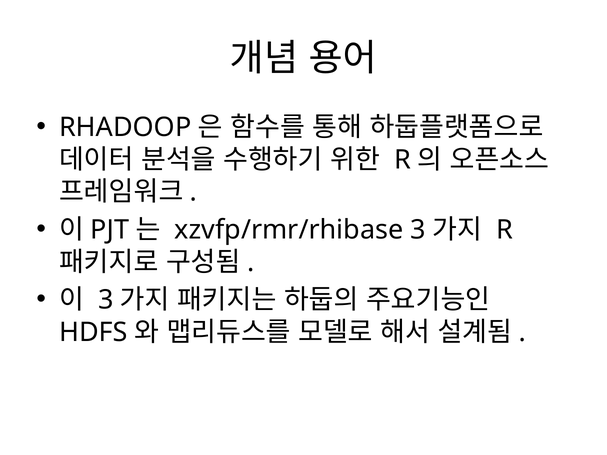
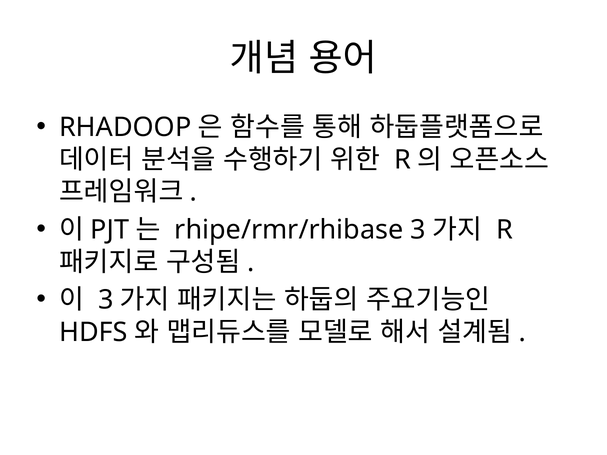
xzvfp/rmr/rhibase: xzvfp/rmr/rhibase -> rhipe/rmr/rhibase
